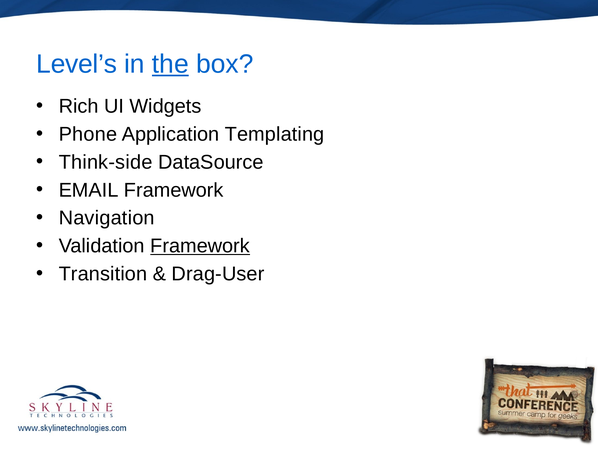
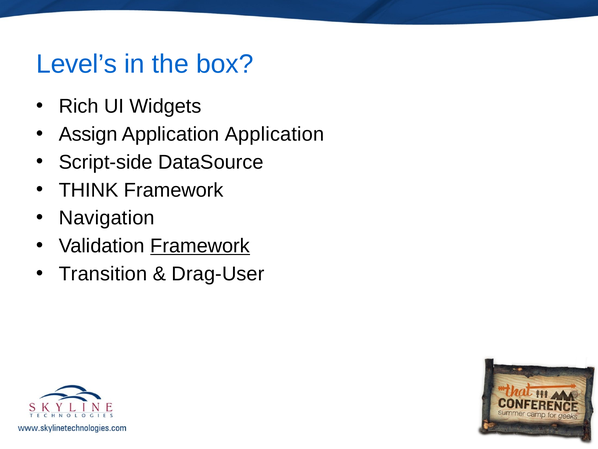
the underline: present -> none
Phone: Phone -> Assign
Application Templating: Templating -> Application
Think-side: Think-side -> Script-side
EMAIL: EMAIL -> THINK
